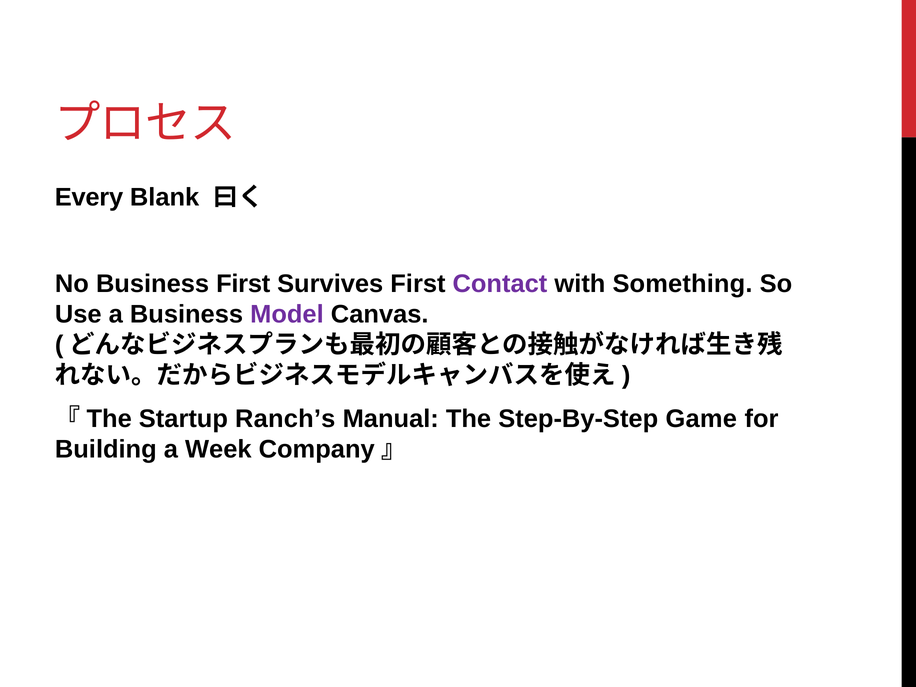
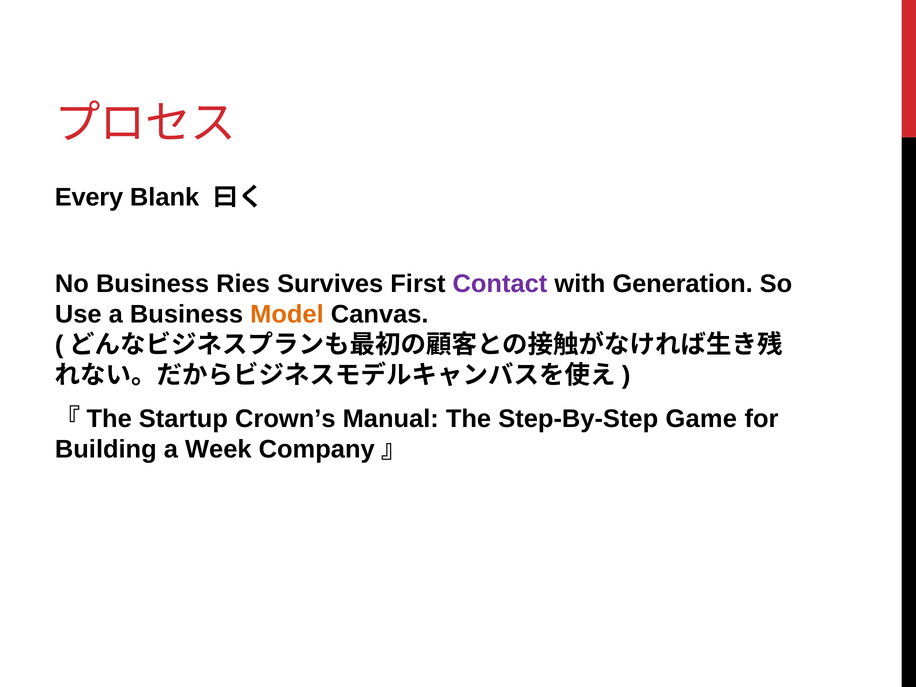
Business First: First -> Ries
Something: Something -> Generation
Model colour: purple -> orange
Ranch’s: Ranch’s -> Crown’s
